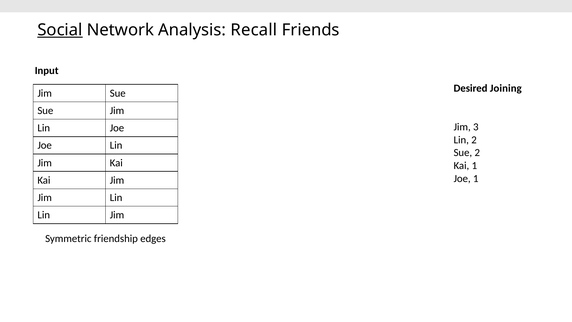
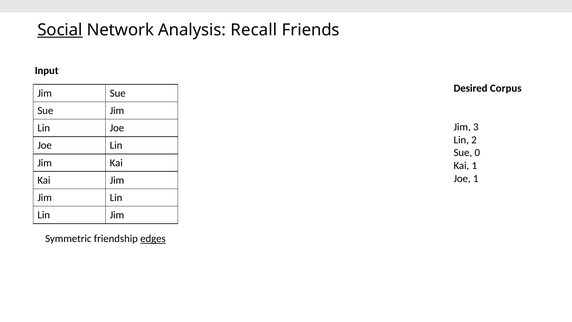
Joining: Joining -> Corpus
Sue 2: 2 -> 0
edges underline: none -> present
